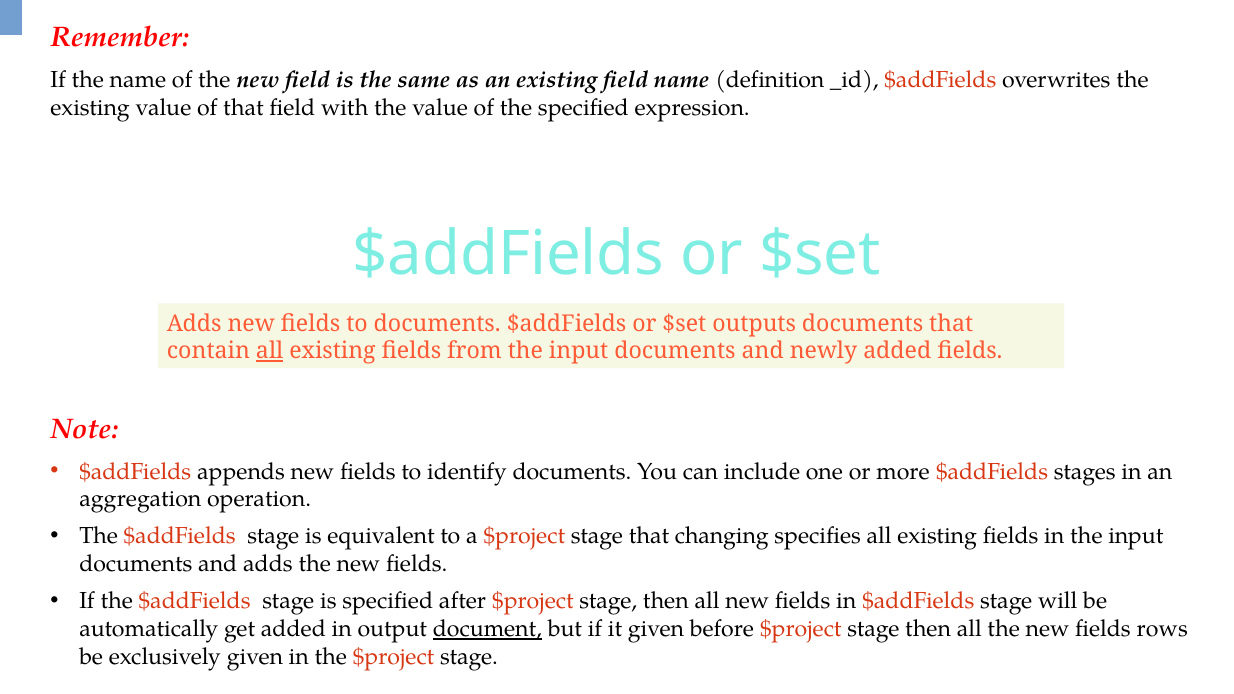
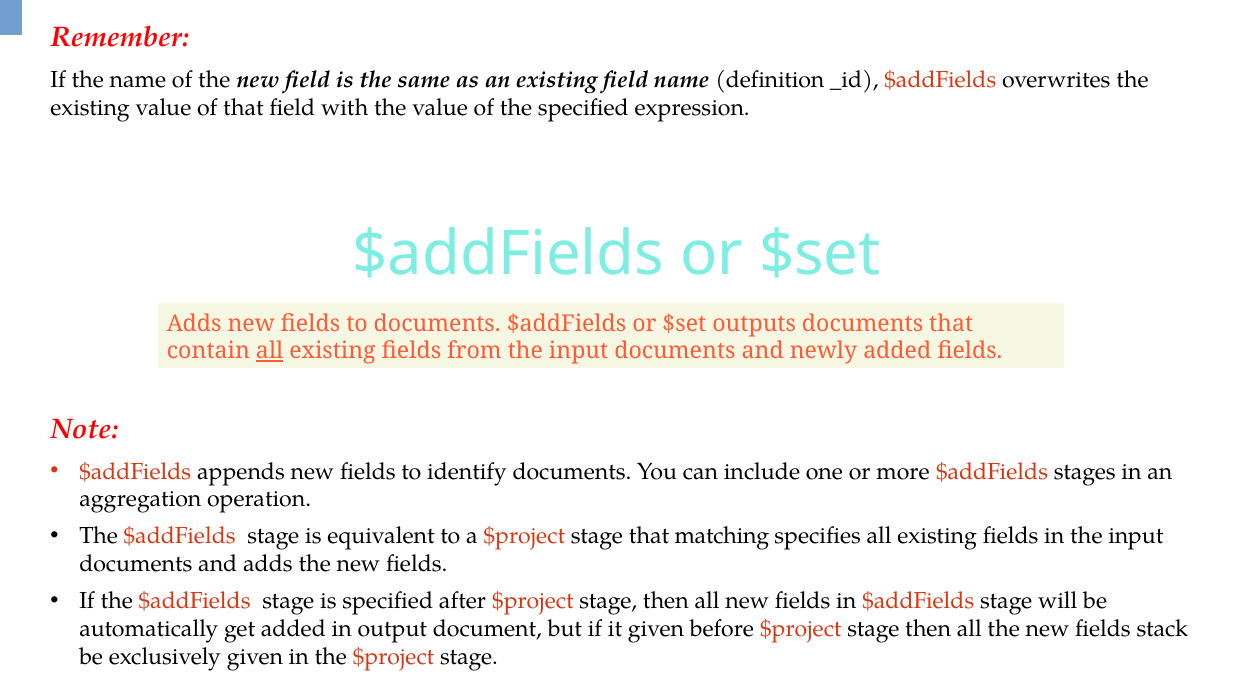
changing: changing -> matching
document underline: present -> none
rows: rows -> stack
